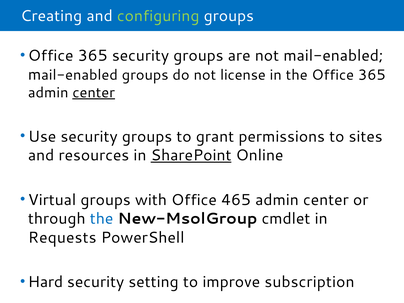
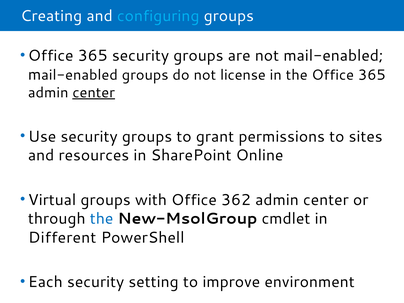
configuring colour: light green -> light blue
SharePoint underline: present -> none
465: 465 -> 362
Requests: Requests -> Different
Hard: Hard -> Each
subscription: subscription -> environment
